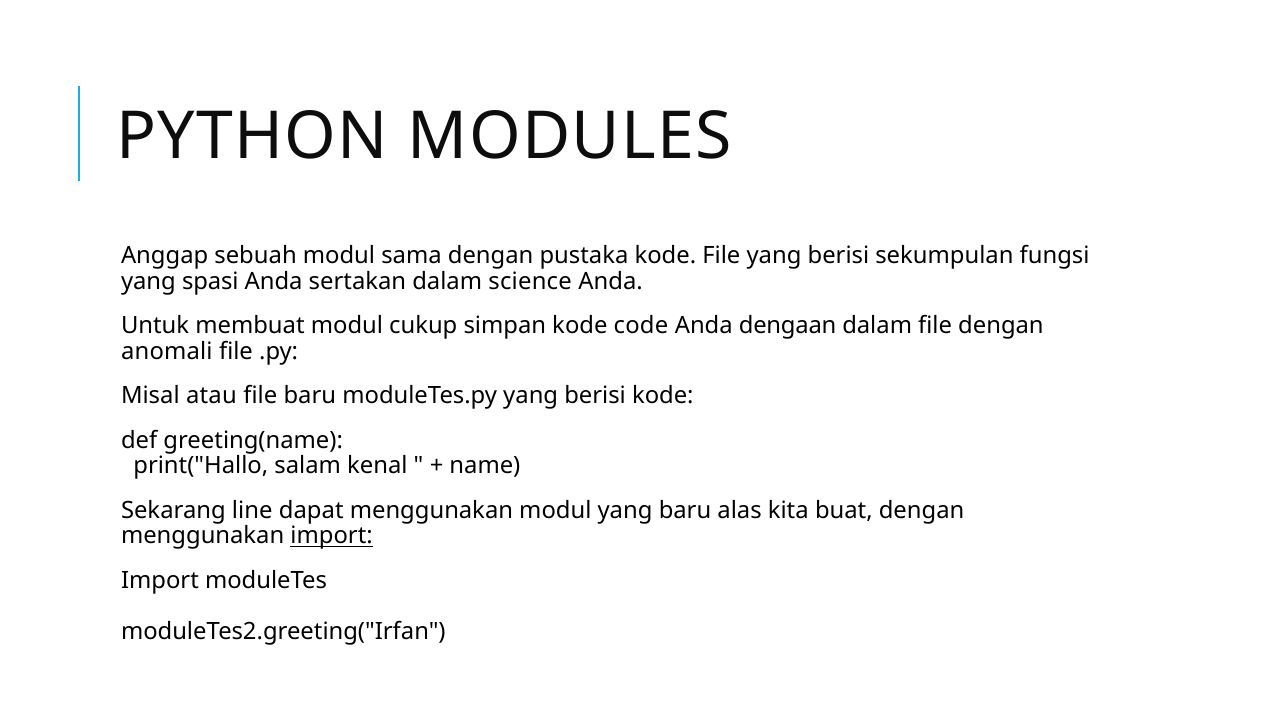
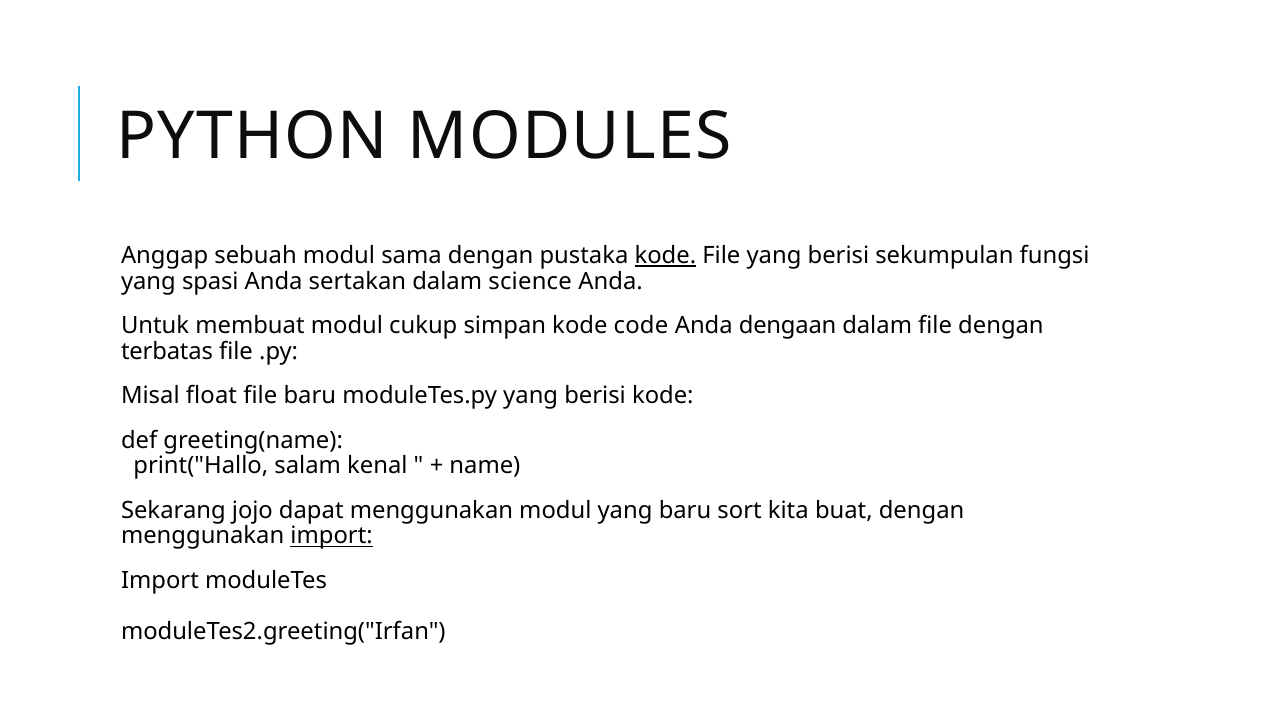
kode at (665, 256) underline: none -> present
anomali: anomali -> terbatas
atau: atau -> float
line: line -> jojo
alas: alas -> sort
